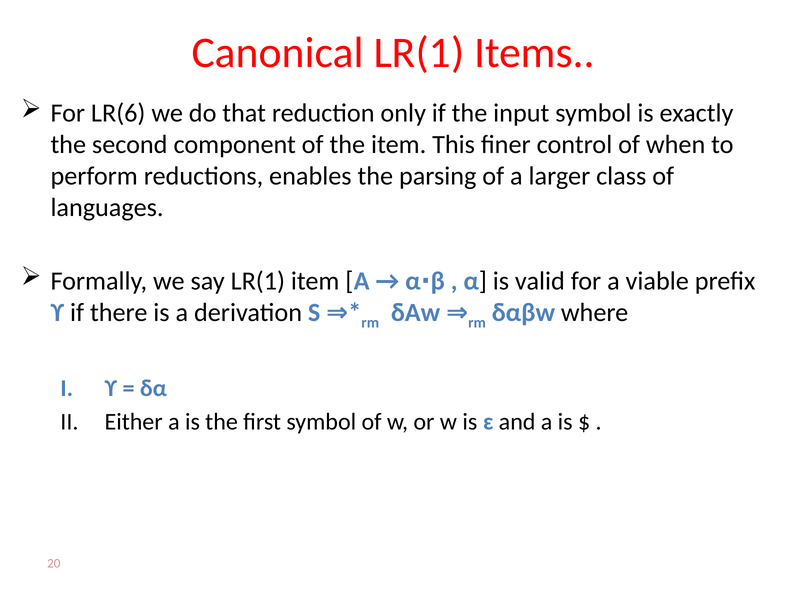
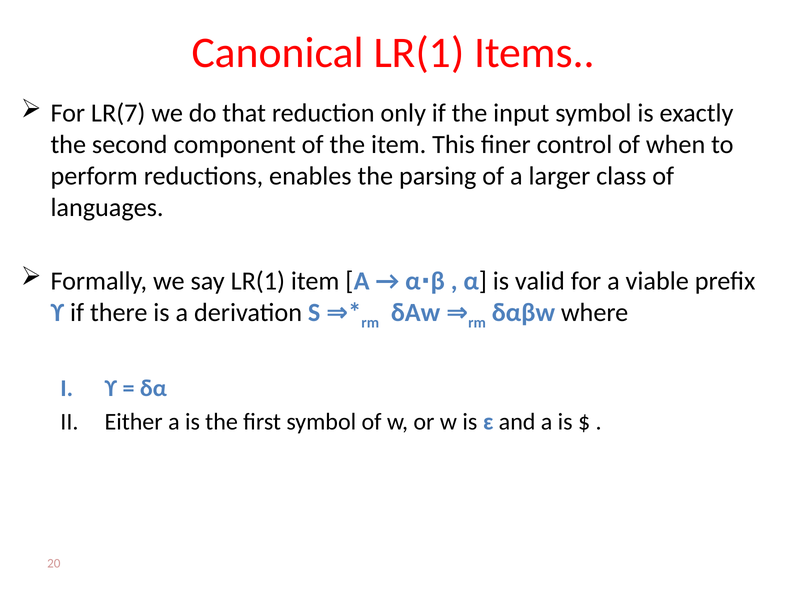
LR(6: LR(6 -> LR(7
